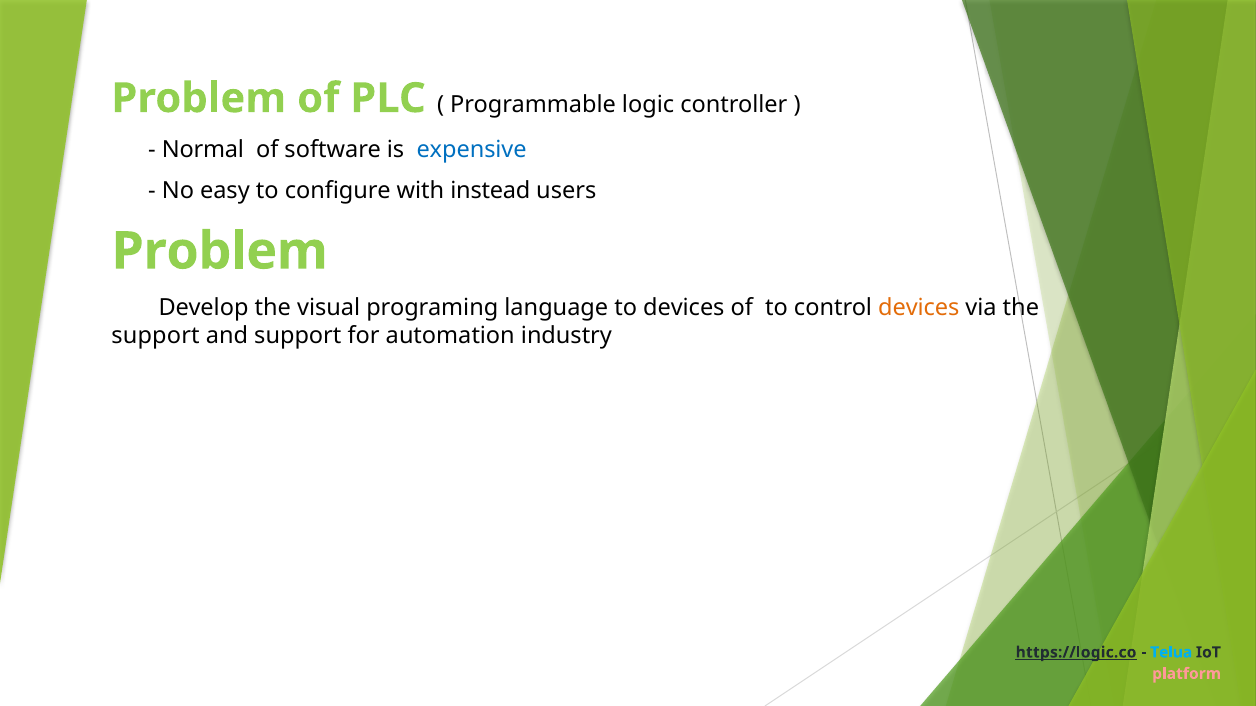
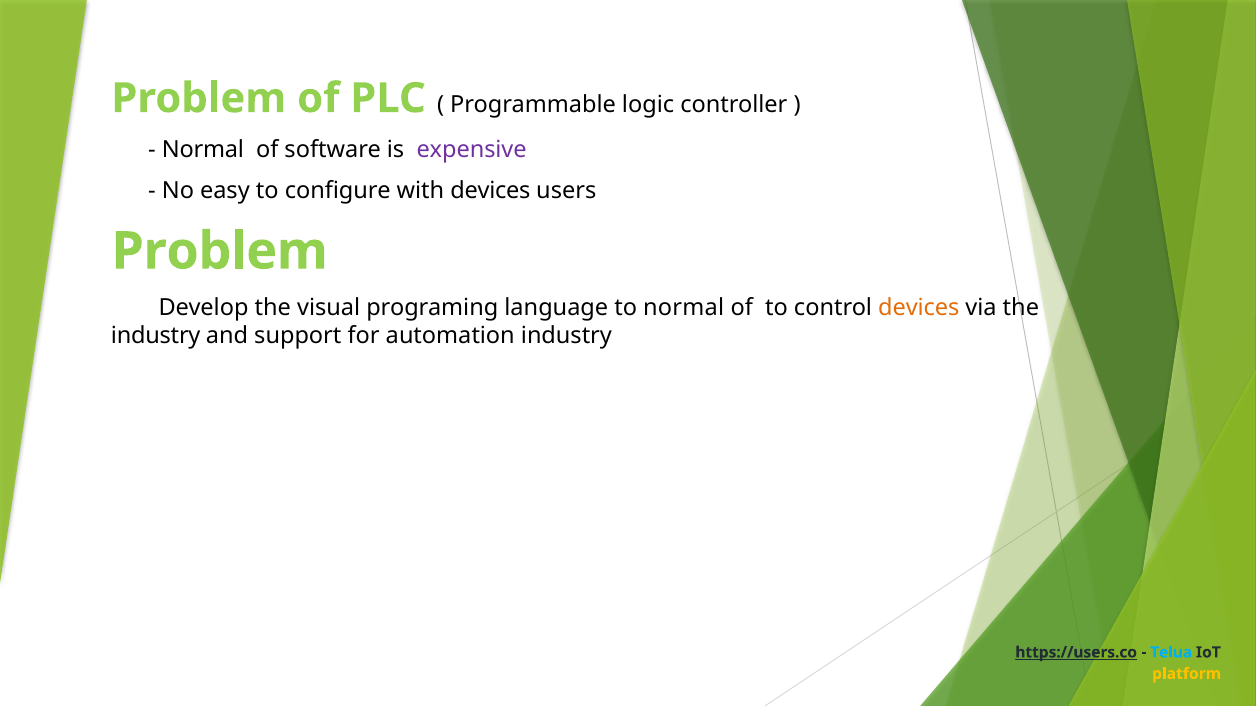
expensive colour: blue -> purple
with instead: instead -> devices
to devices: devices -> normal
support at (156, 336): support -> industry
https://logic.co: https://logic.co -> https://users.co
platform colour: pink -> yellow
